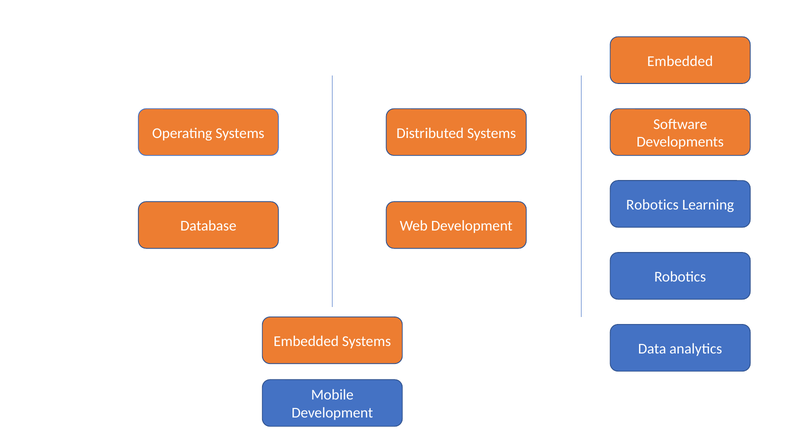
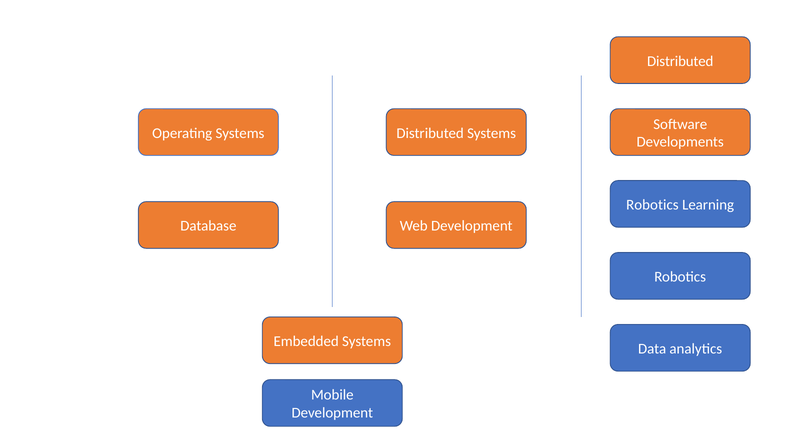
Embedded at (680, 61): Embedded -> Distributed
